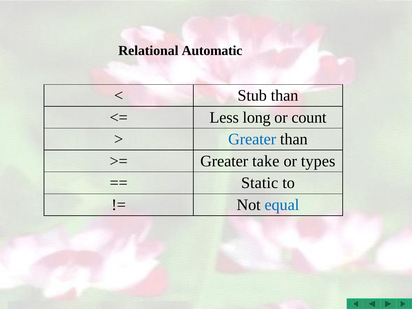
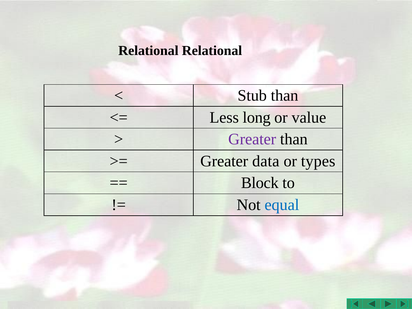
Relational Automatic: Automatic -> Relational
count: count -> value
Greater at (252, 139) colour: blue -> purple
take: take -> data
Static: Static -> Block
